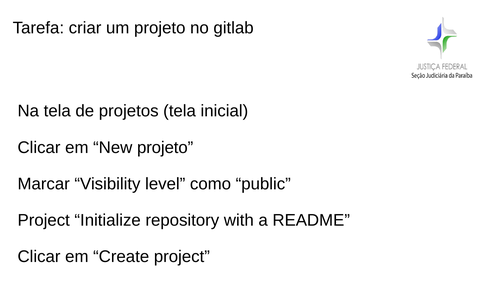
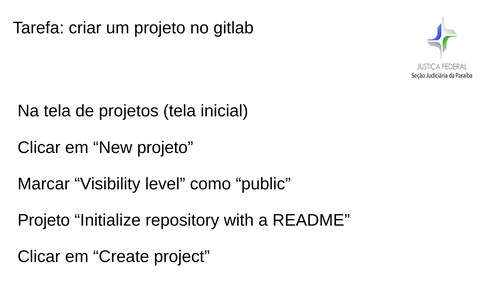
Project at (44, 220): Project -> Projeto
